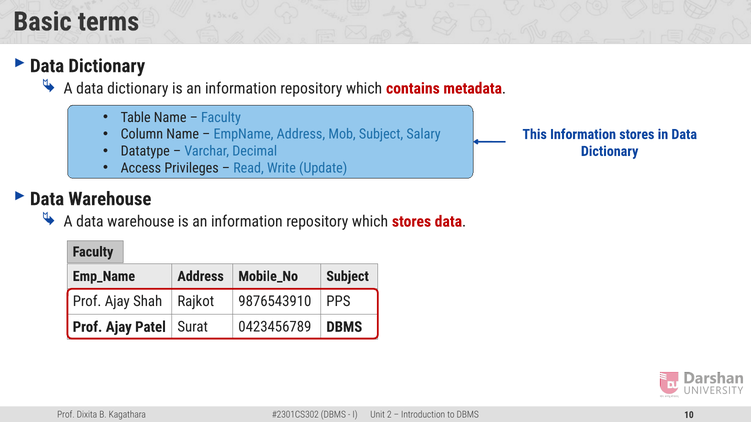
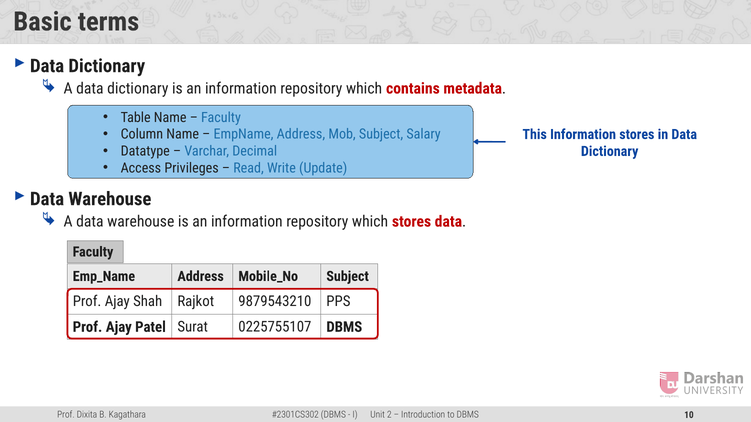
9876543910: 9876543910 -> 9879543210
0423456789: 0423456789 -> 0225755107
